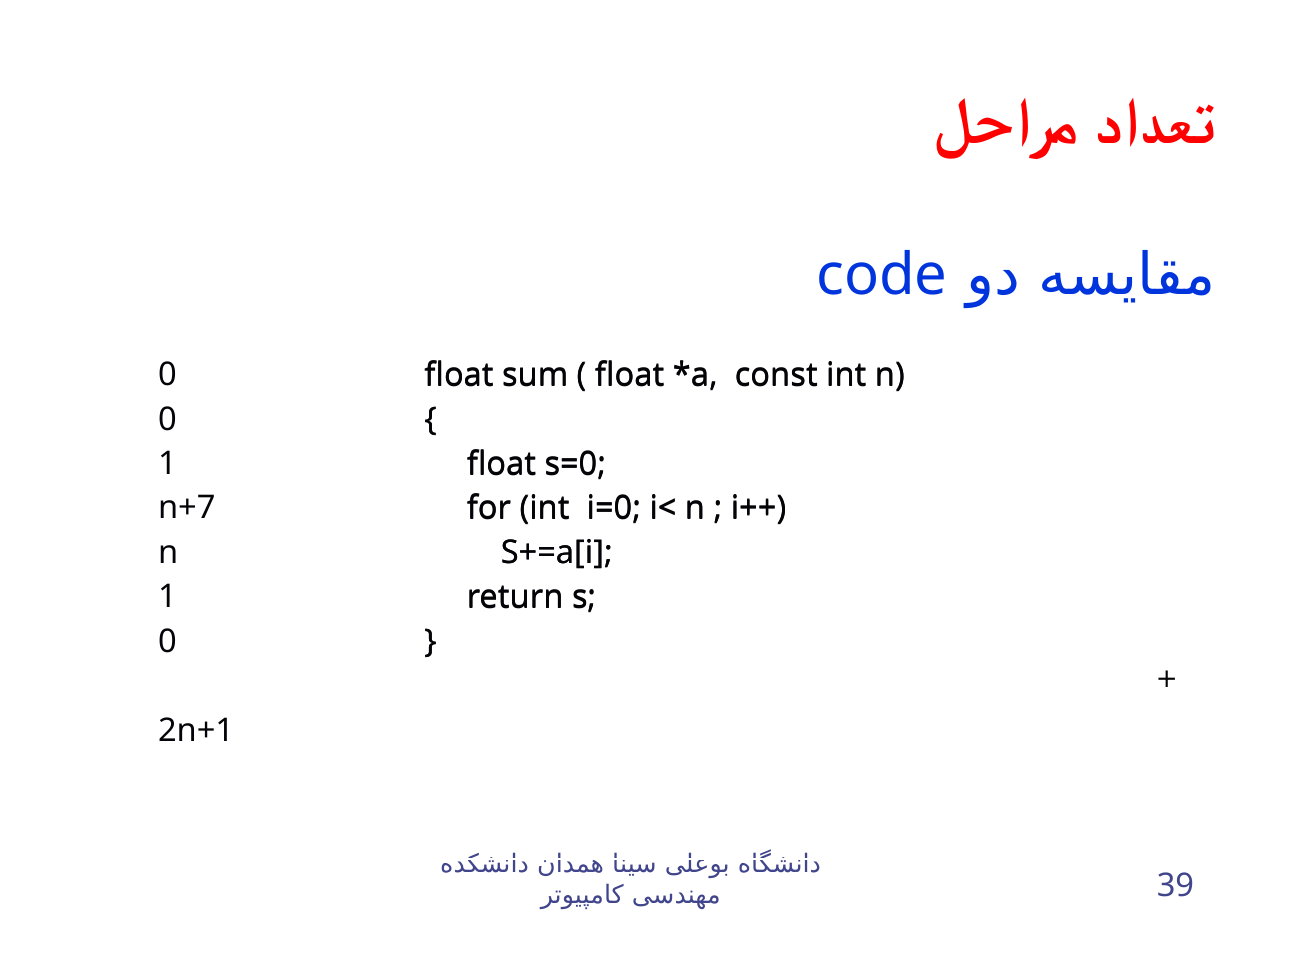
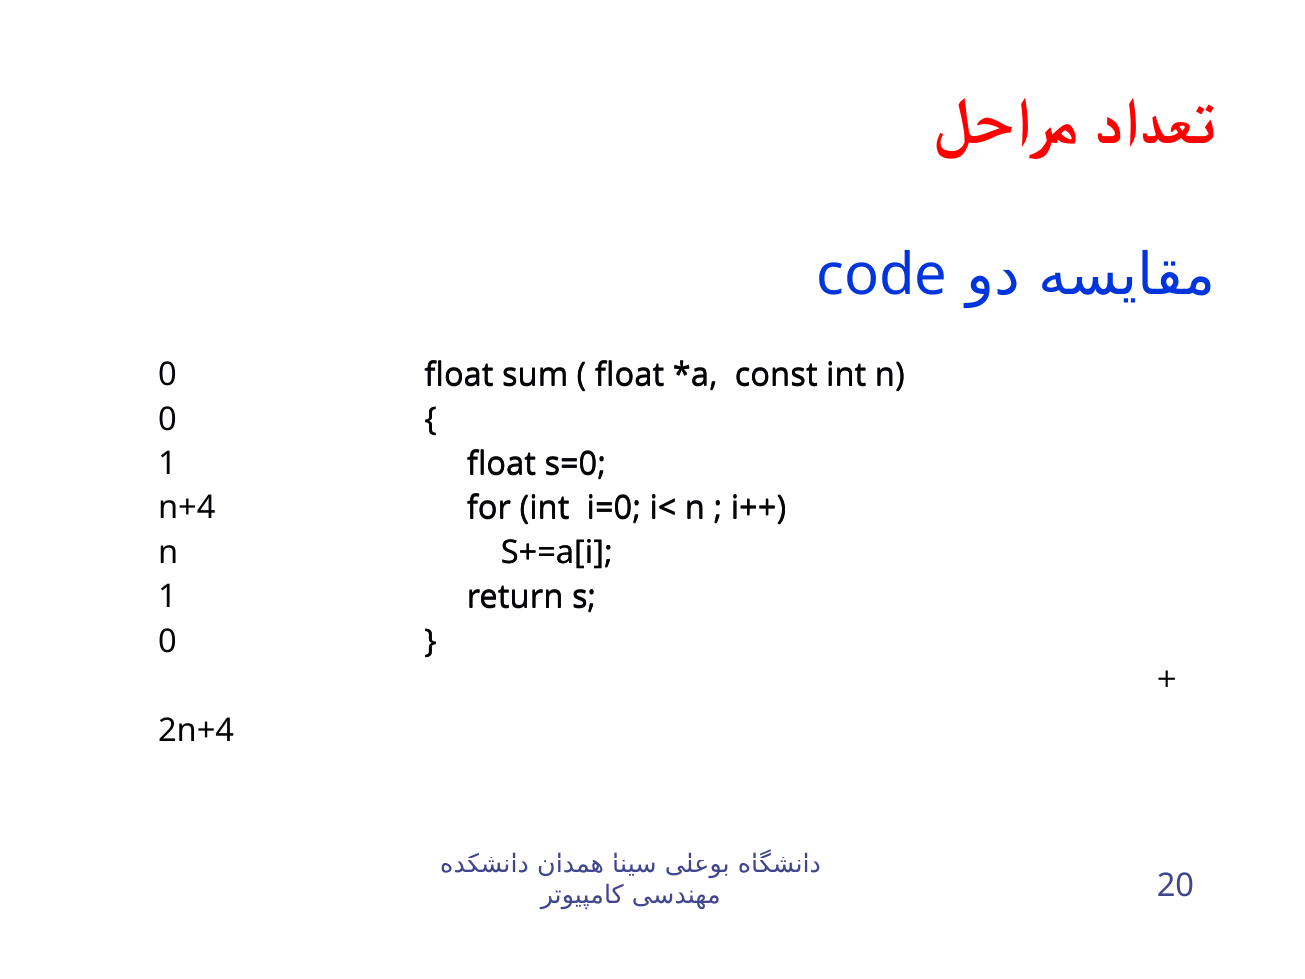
n+7: n+7 -> n+4
2n+1: 2n+1 -> 2n+4
39: 39 -> 20
